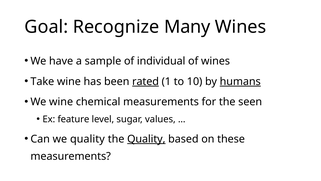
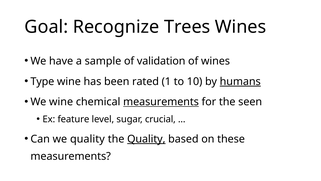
Many: Many -> Trees
individual: individual -> validation
Take: Take -> Type
rated underline: present -> none
measurements at (161, 102) underline: none -> present
values: values -> crucial
